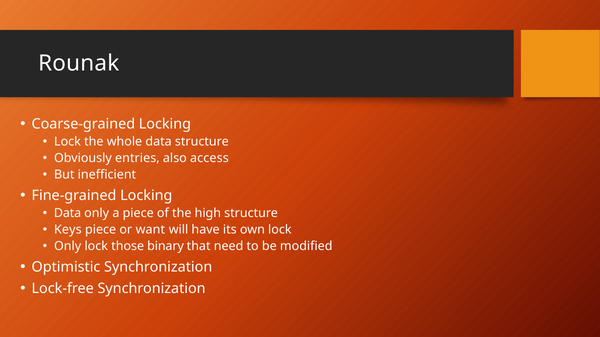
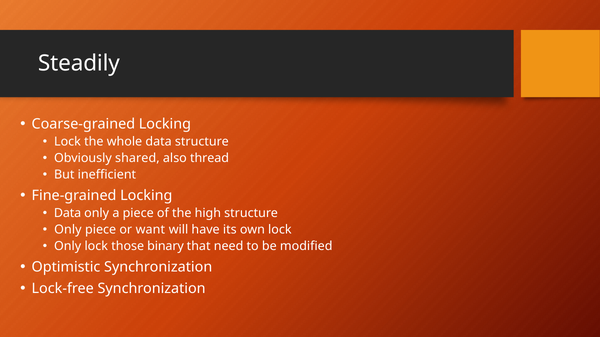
Rounak: Rounak -> Steadily
entries: entries -> shared
access: access -> thread
Keys at (68, 230): Keys -> Only
